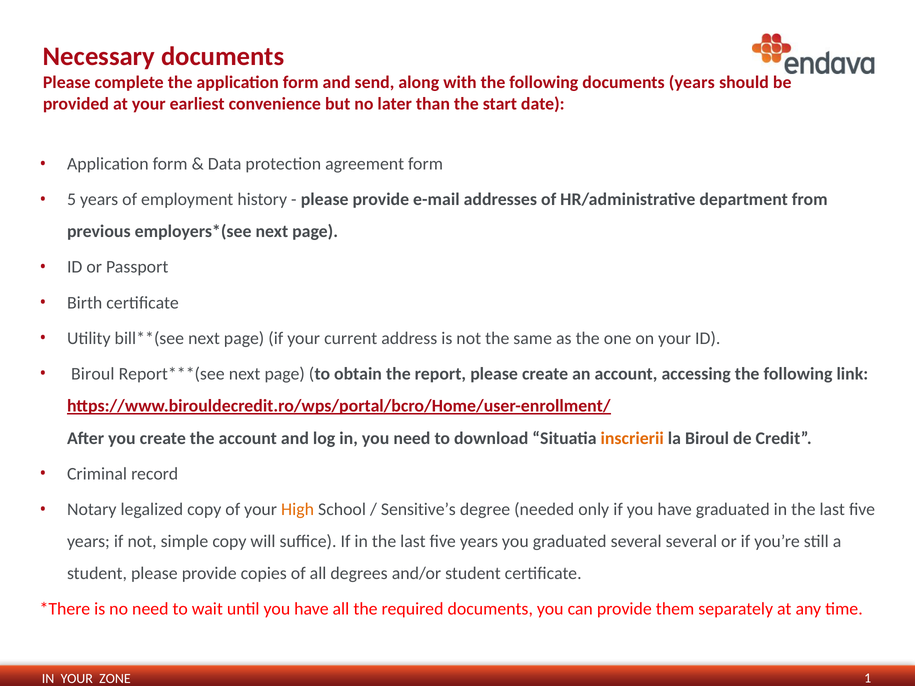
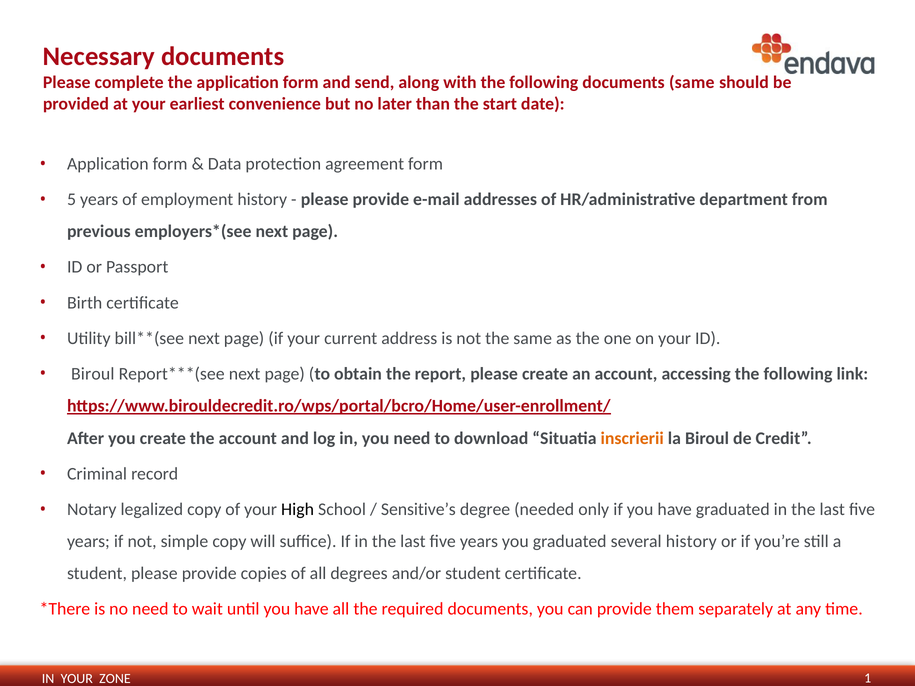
documents years: years -> same
High colour: orange -> black
several several: several -> history
